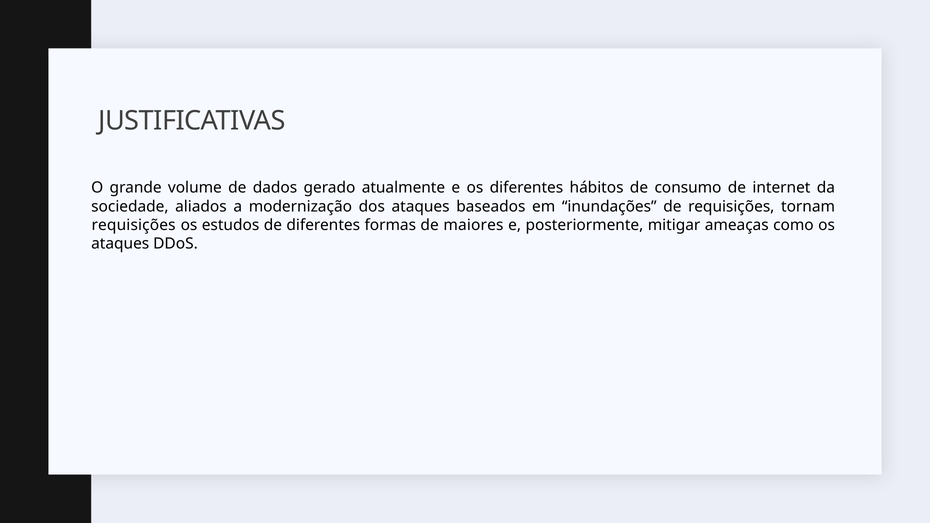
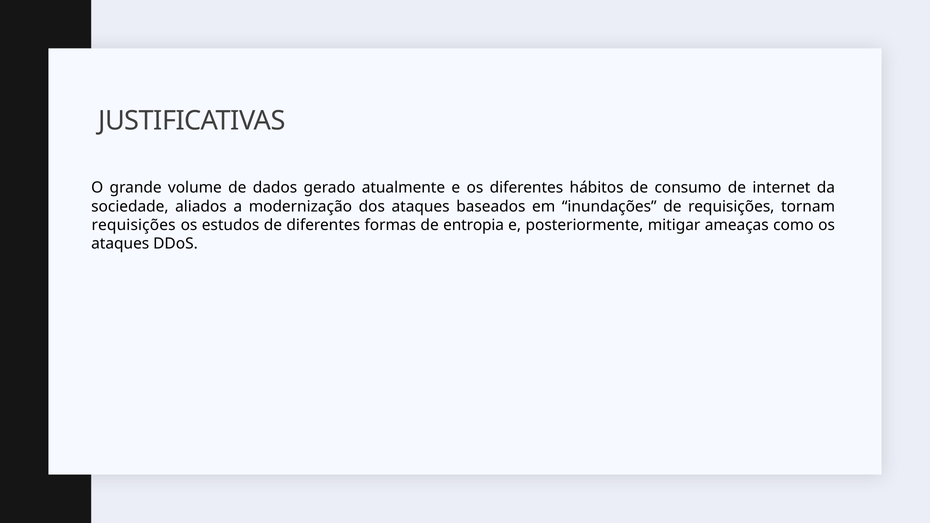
maiores: maiores -> entropia
